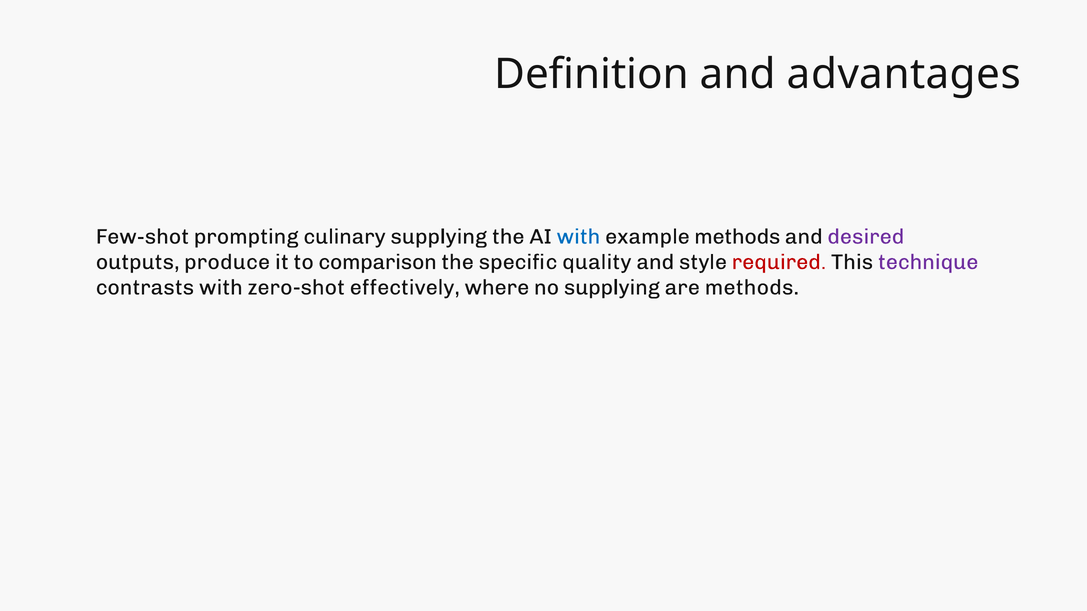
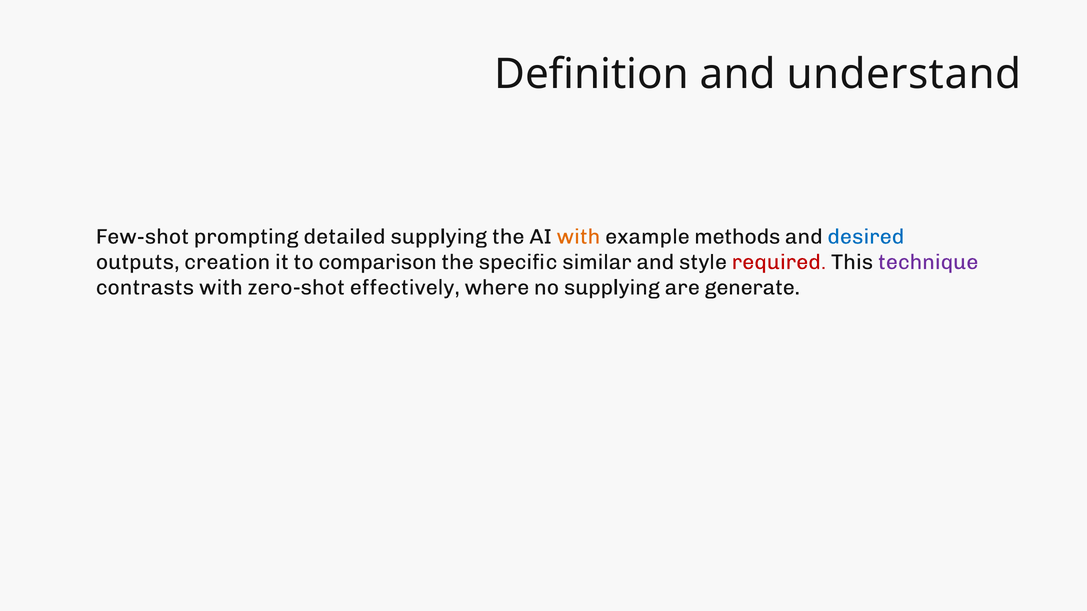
advantages: advantages -> understand
culinary: culinary -> detailed
with at (578, 237) colour: blue -> orange
desired colour: purple -> blue
produce: produce -> creation
quality: quality -> similar
are methods: methods -> generate
